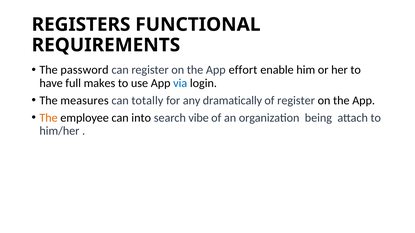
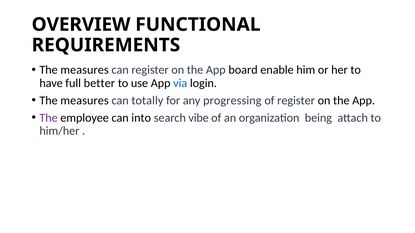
REGISTERS: REGISTERS -> OVERVIEW
password at (85, 70): password -> measures
effort: effort -> board
makes: makes -> better
dramatically: dramatically -> progressing
The at (49, 118) colour: orange -> purple
